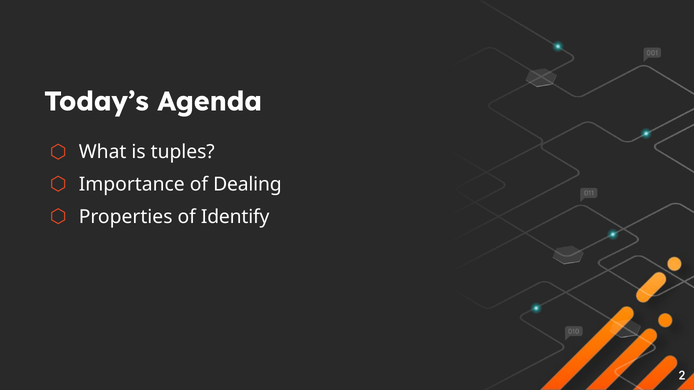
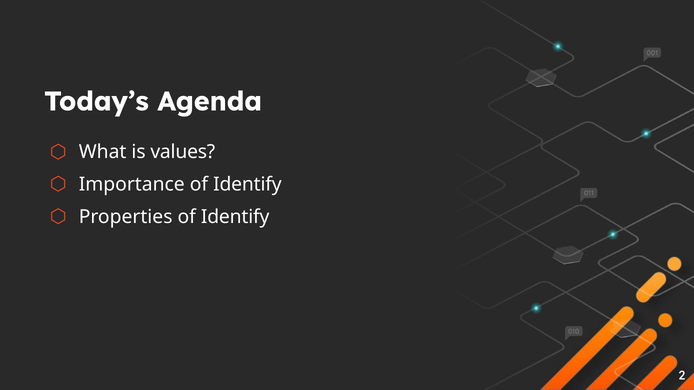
tuples: tuples -> values
Importance of Dealing: Dealing -> Identify
